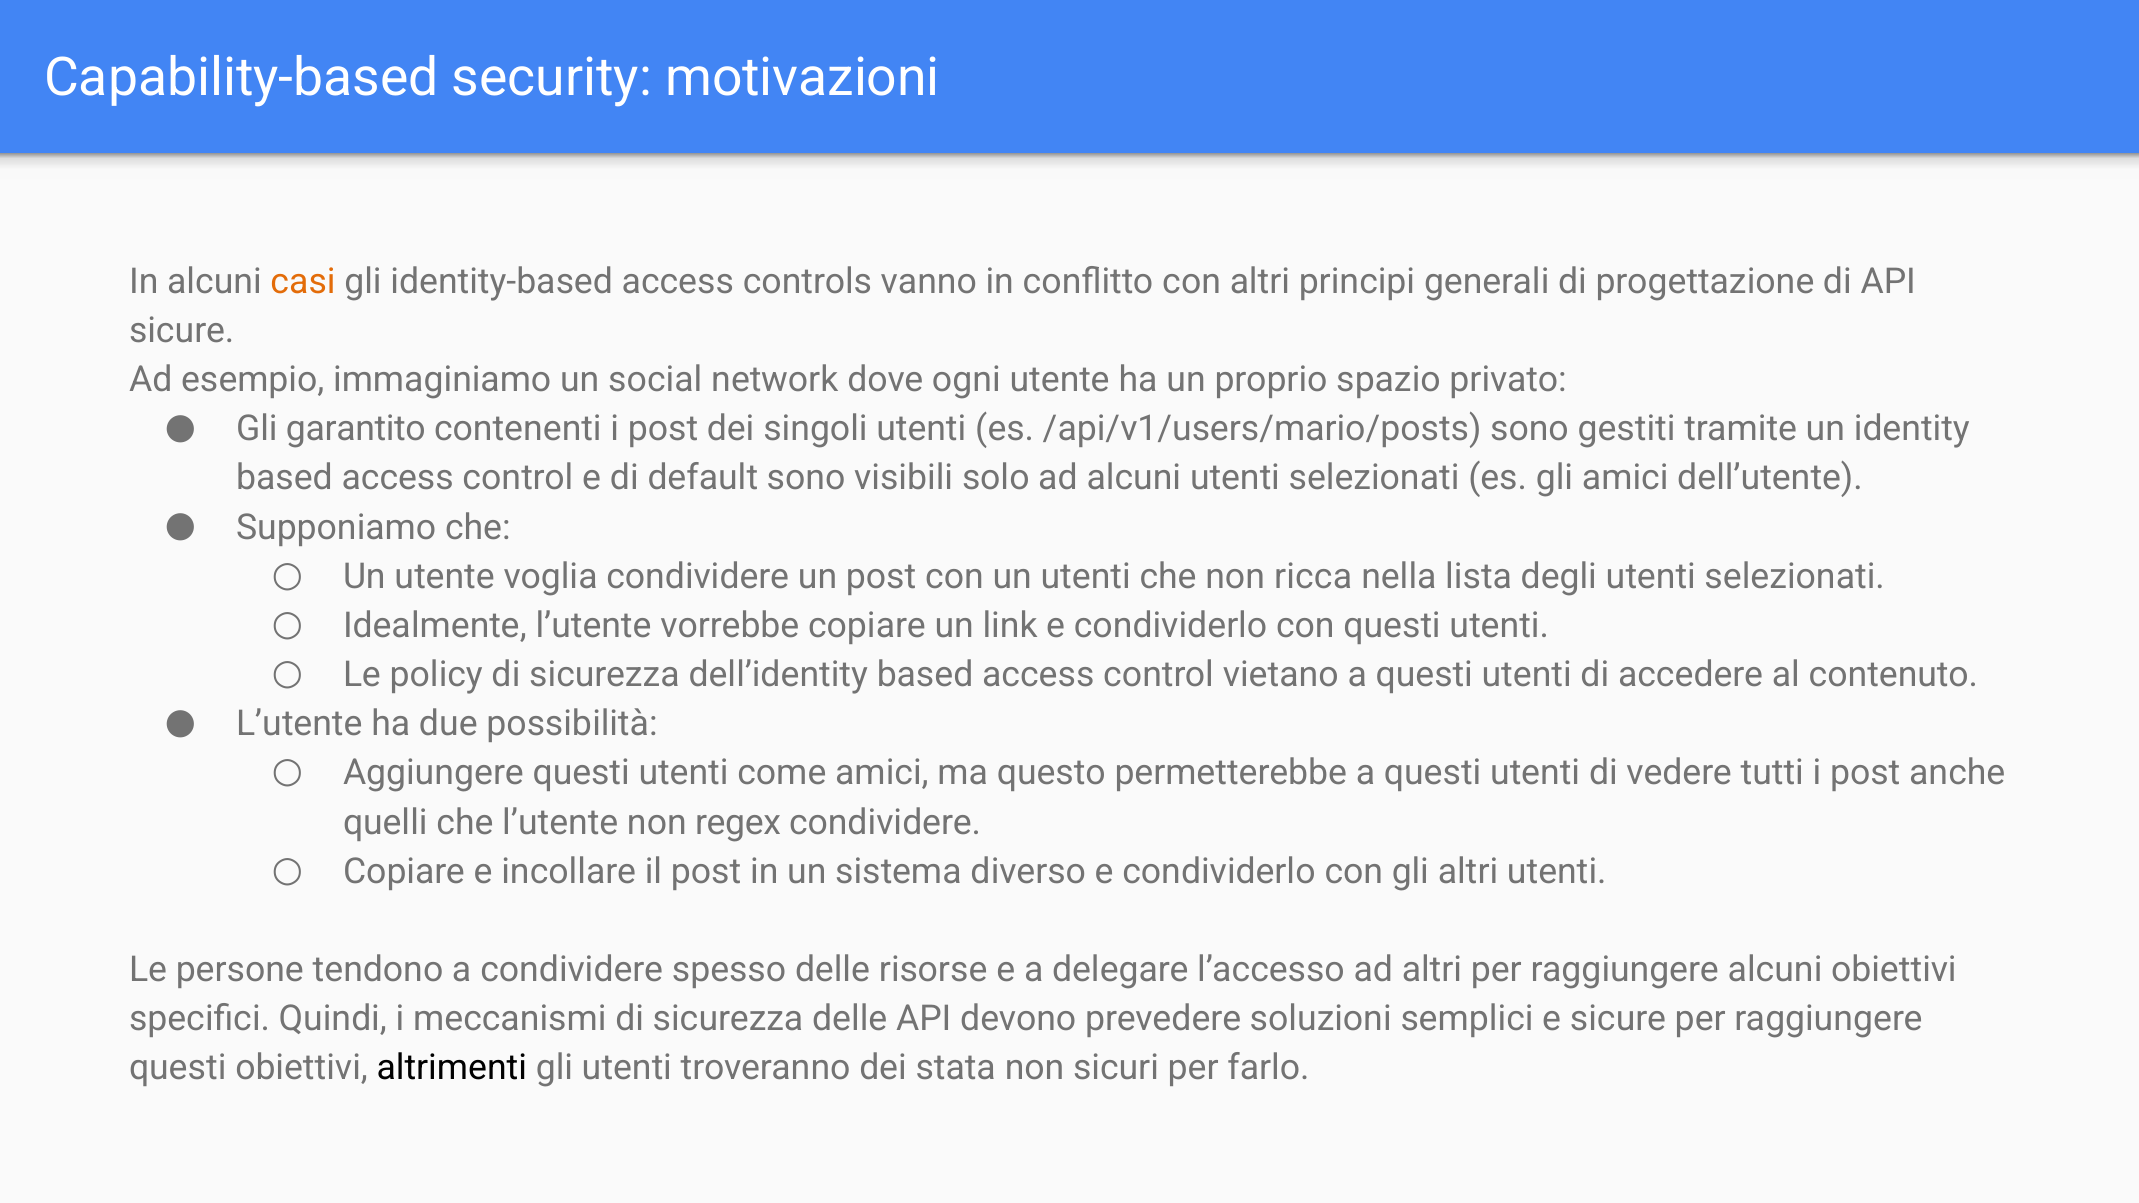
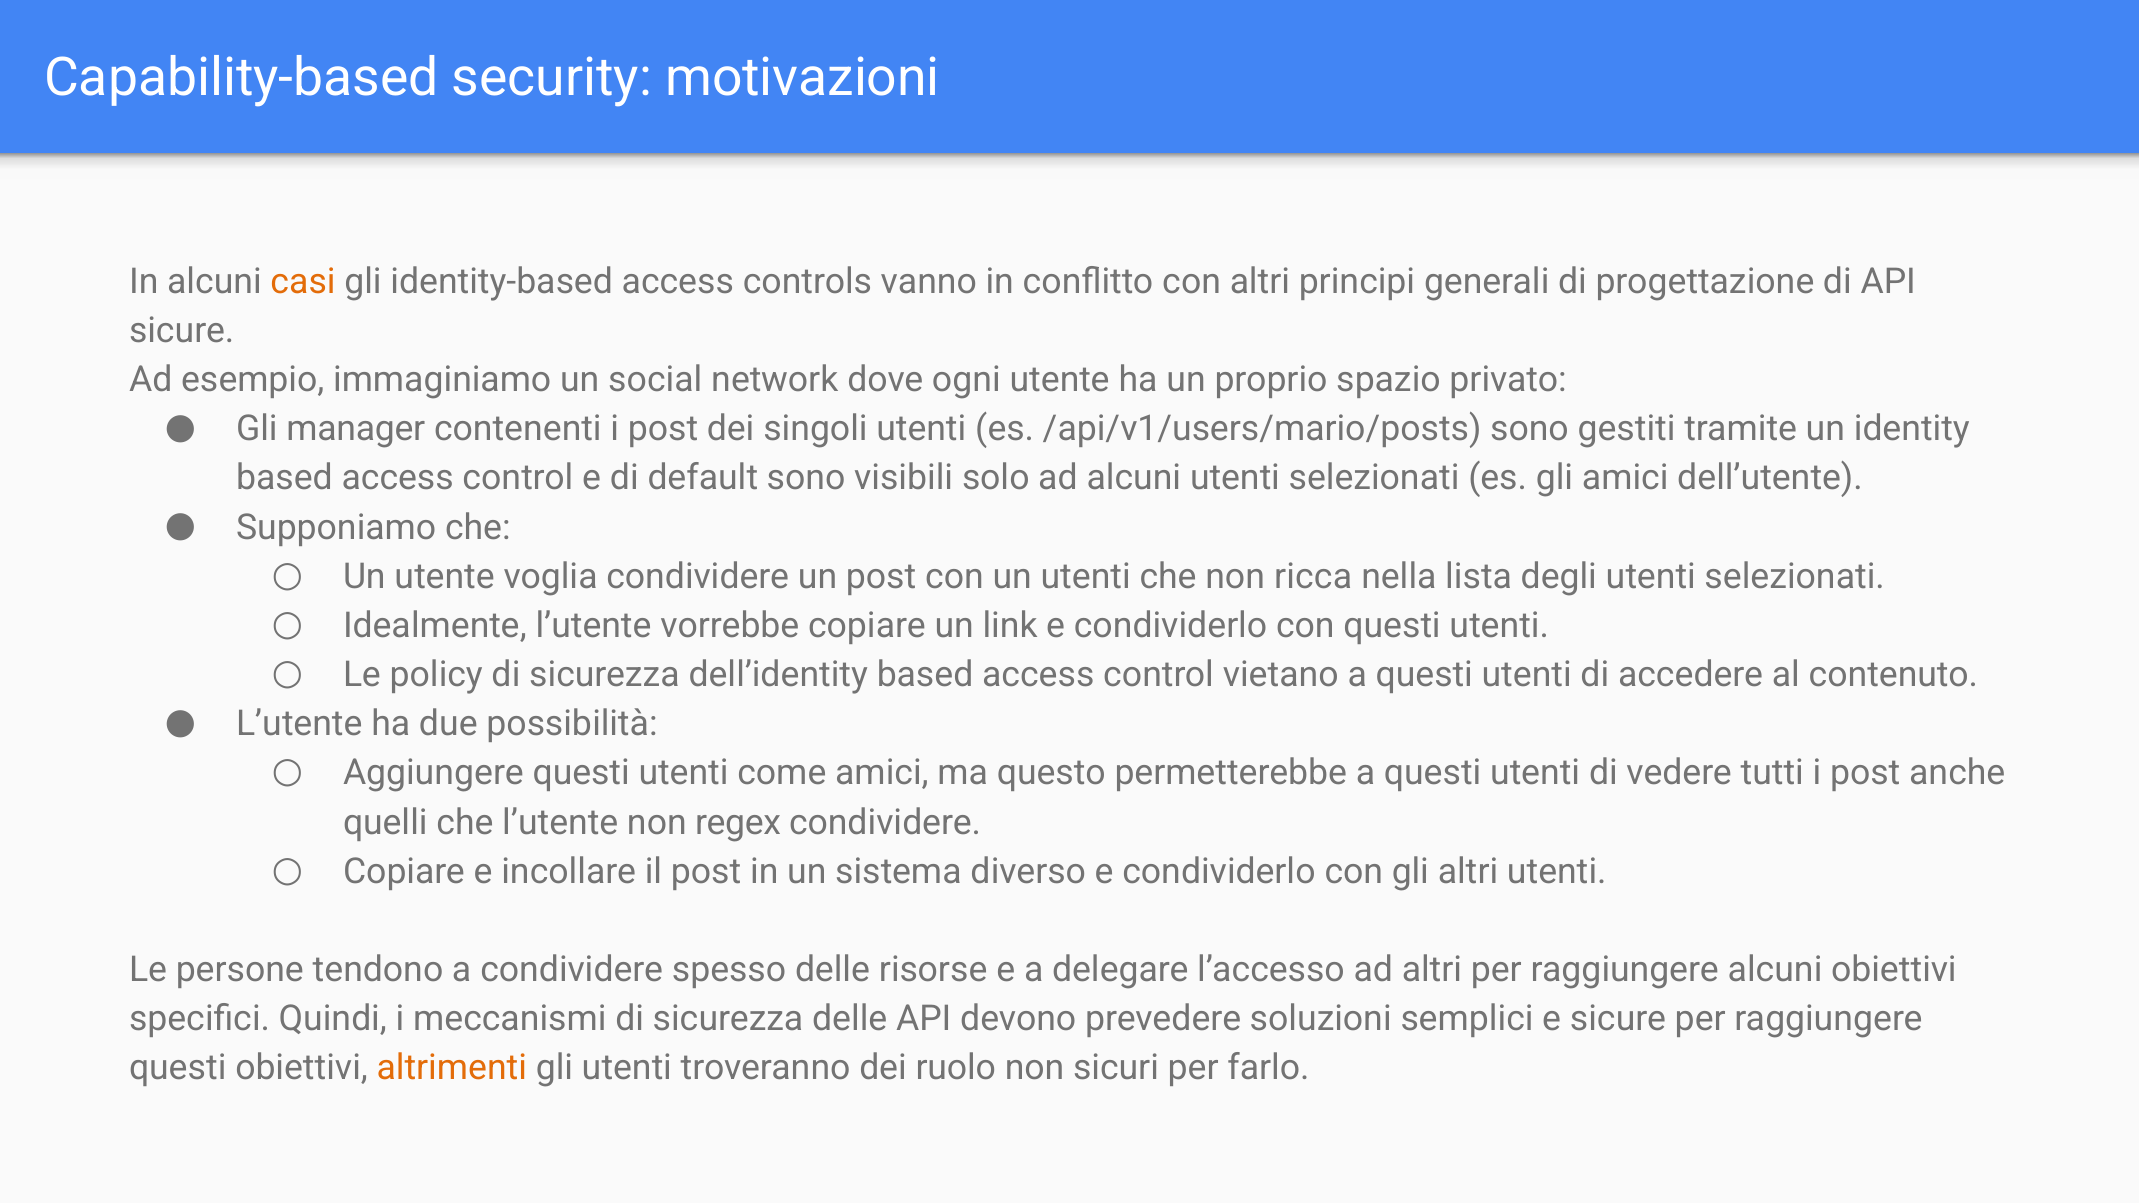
garantito: garantito -> manager
altrimenti colour: black -> orange
stata: stata -> ruolo
